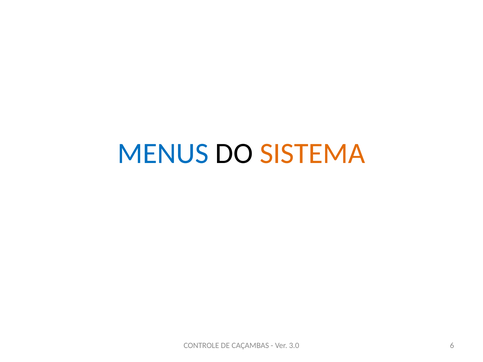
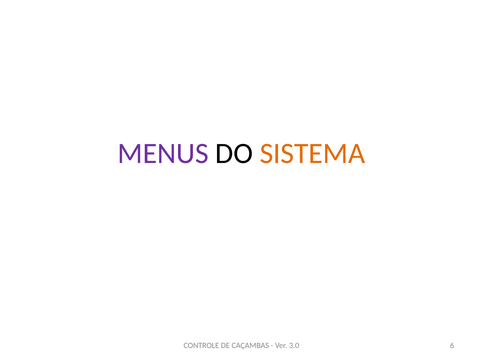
MENUS colour: blue -> purple
